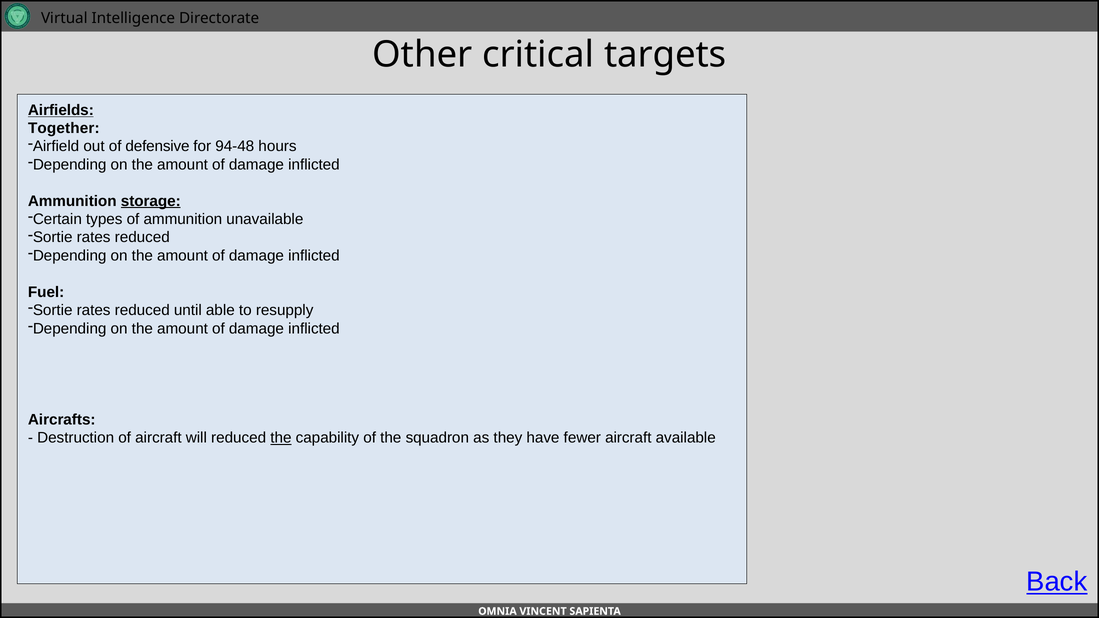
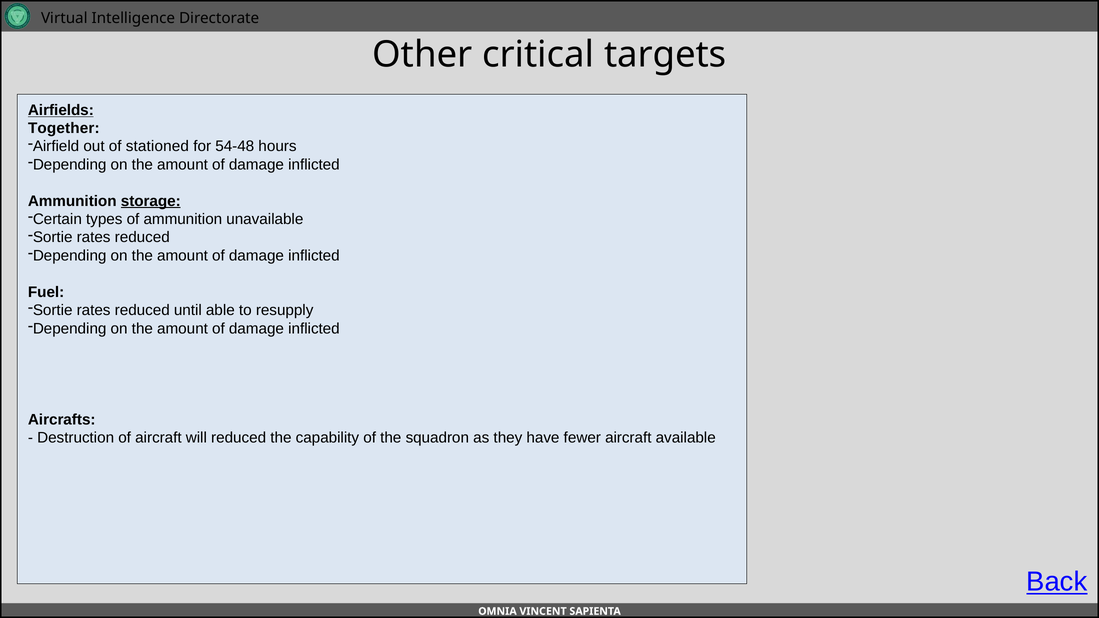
defensive: defensive -> stationed
94-48: 94-48 -> 54-48
the at (281, 438) underline: present -> none
